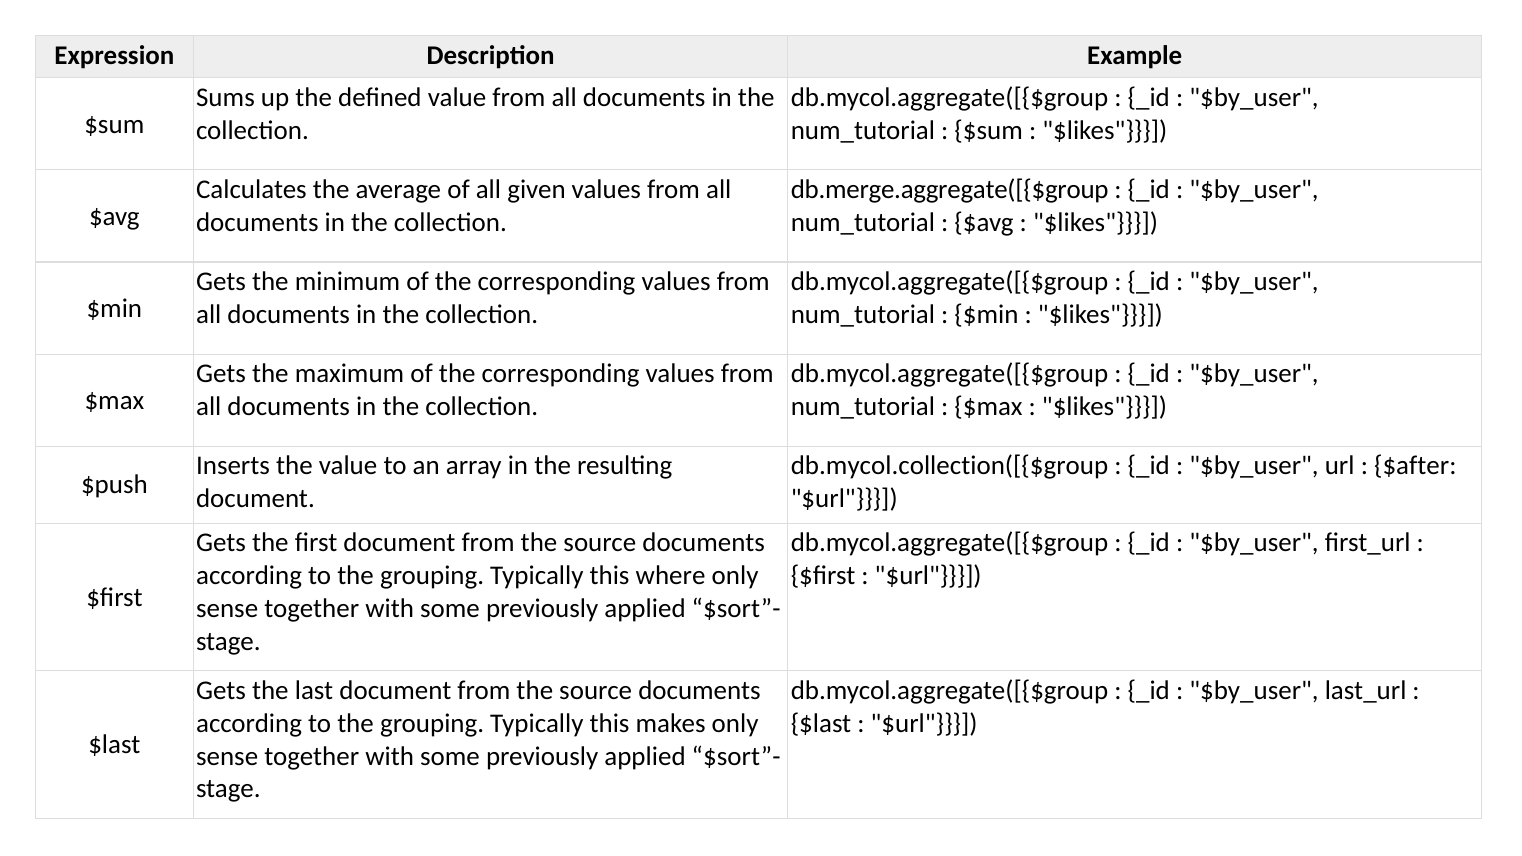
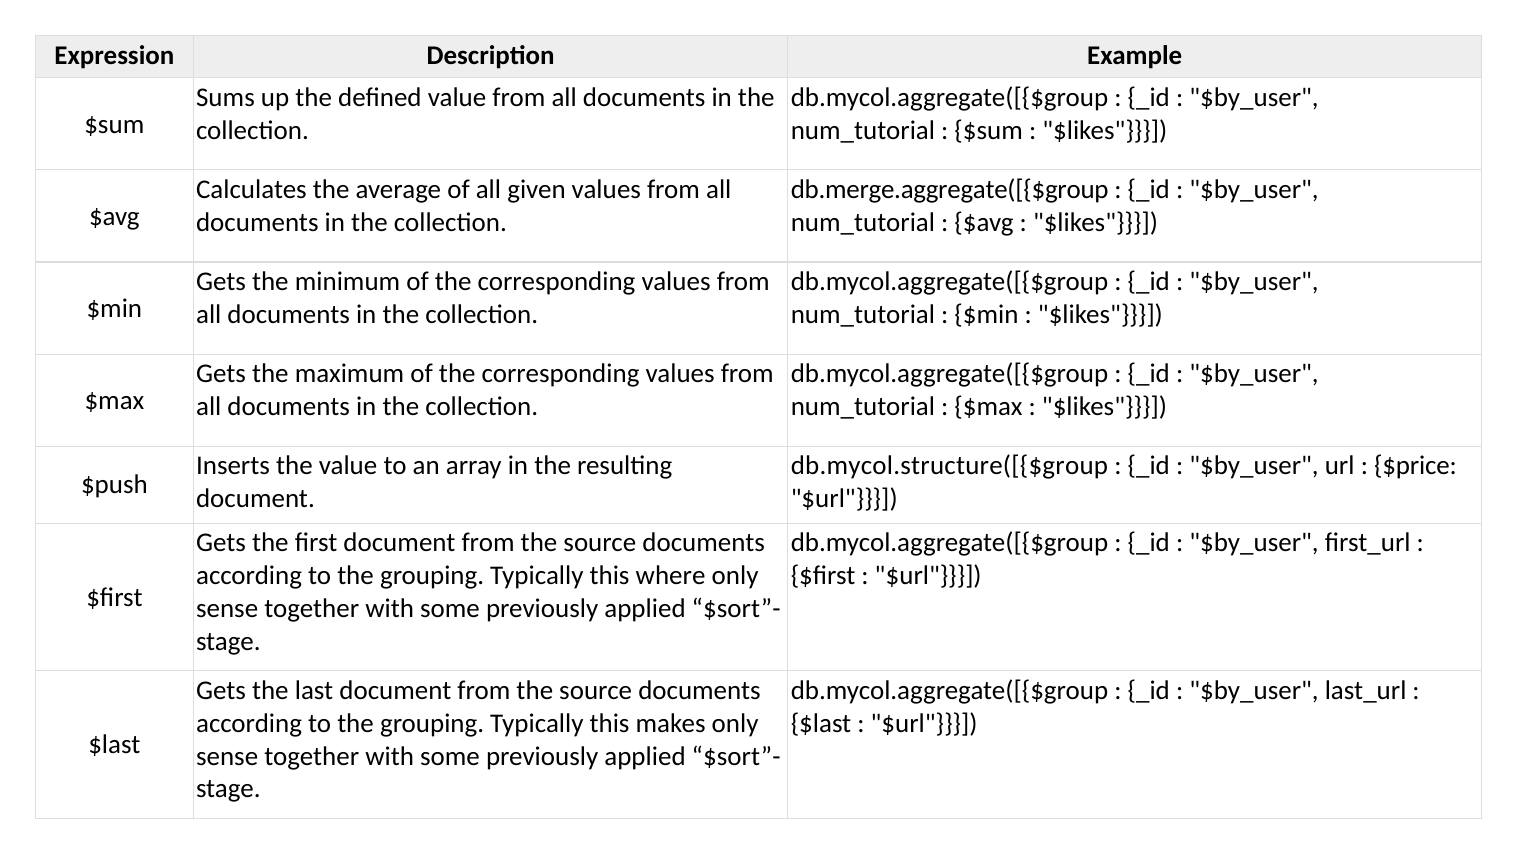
db.mycol.collection([{$group: db.mycol.collection([{$group -> db.mycol.structure([{$group
$after: $after -> $price
